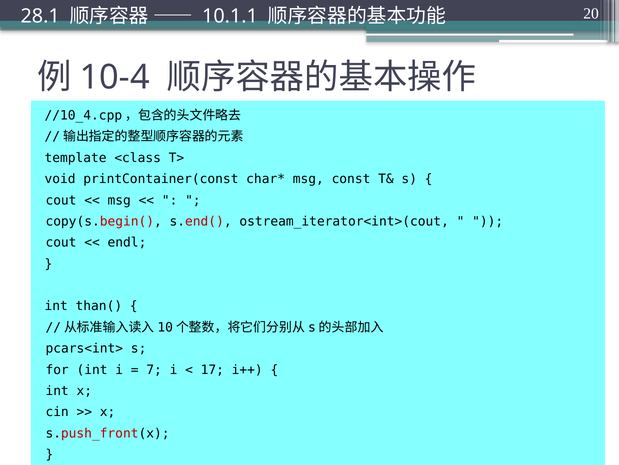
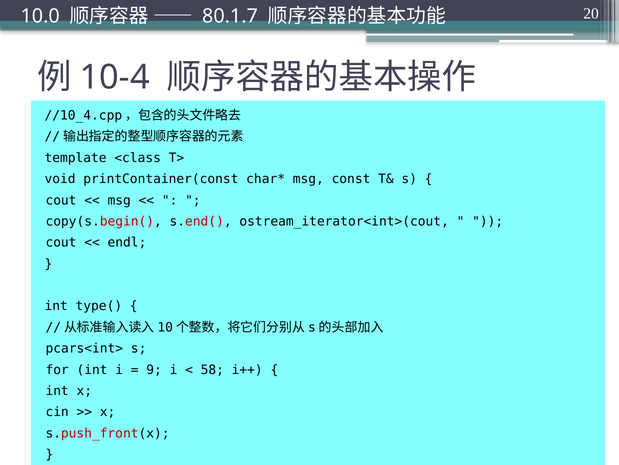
28.1: 28.1 -> 10.0
10.1.1: 10.1.1 -> 80.1.7
than(: than( -> type(
7: 7 -> 9
17: 17 -> 58
